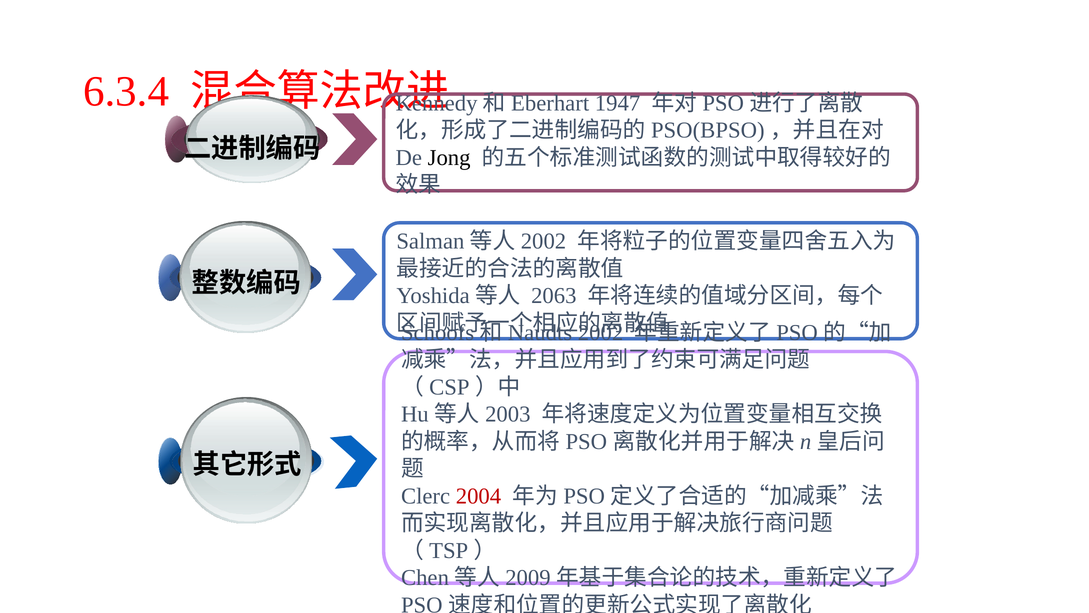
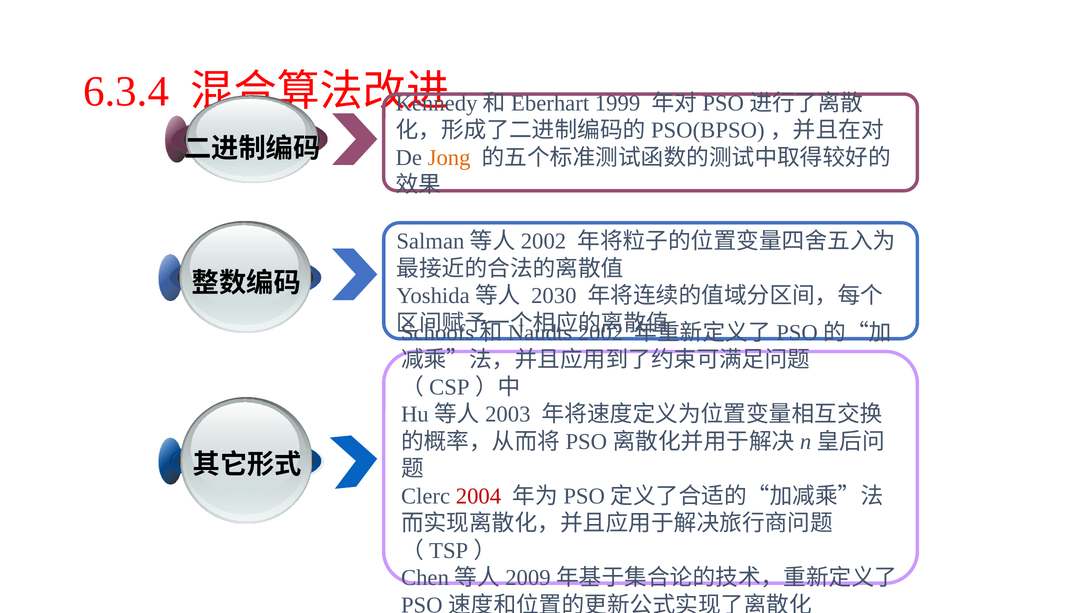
1947: 1947 -> 1999
Jong colour: black -> orange
2063: 2063 -> 2030
